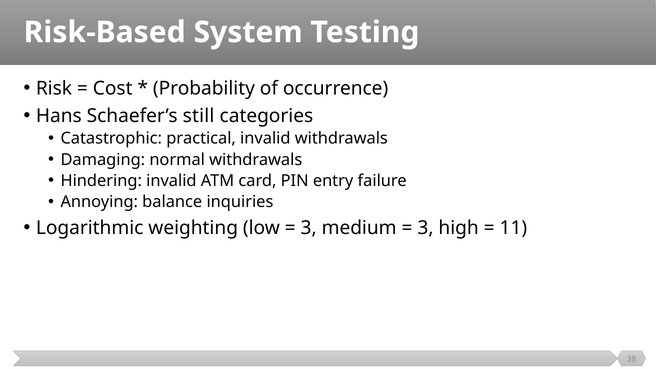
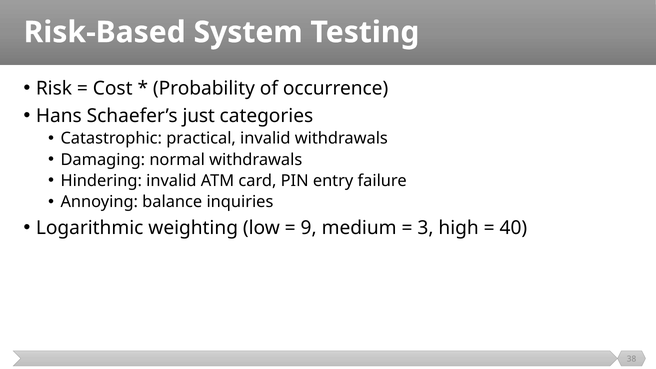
still: still -> just
3 at (309, 228): 3 -> 9
11: 11 -> 40
